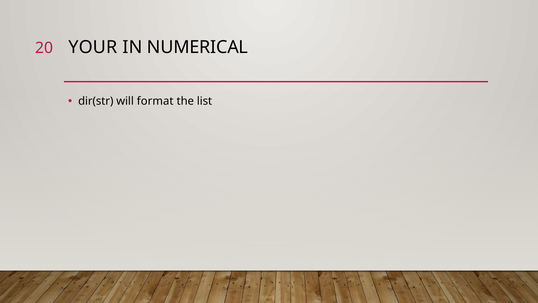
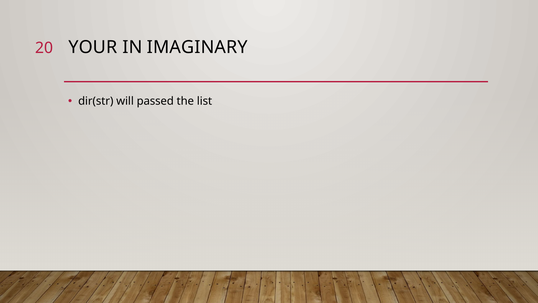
NUMERICAL: NUMERICAL -> IMAGINARY
format: format -> passed
